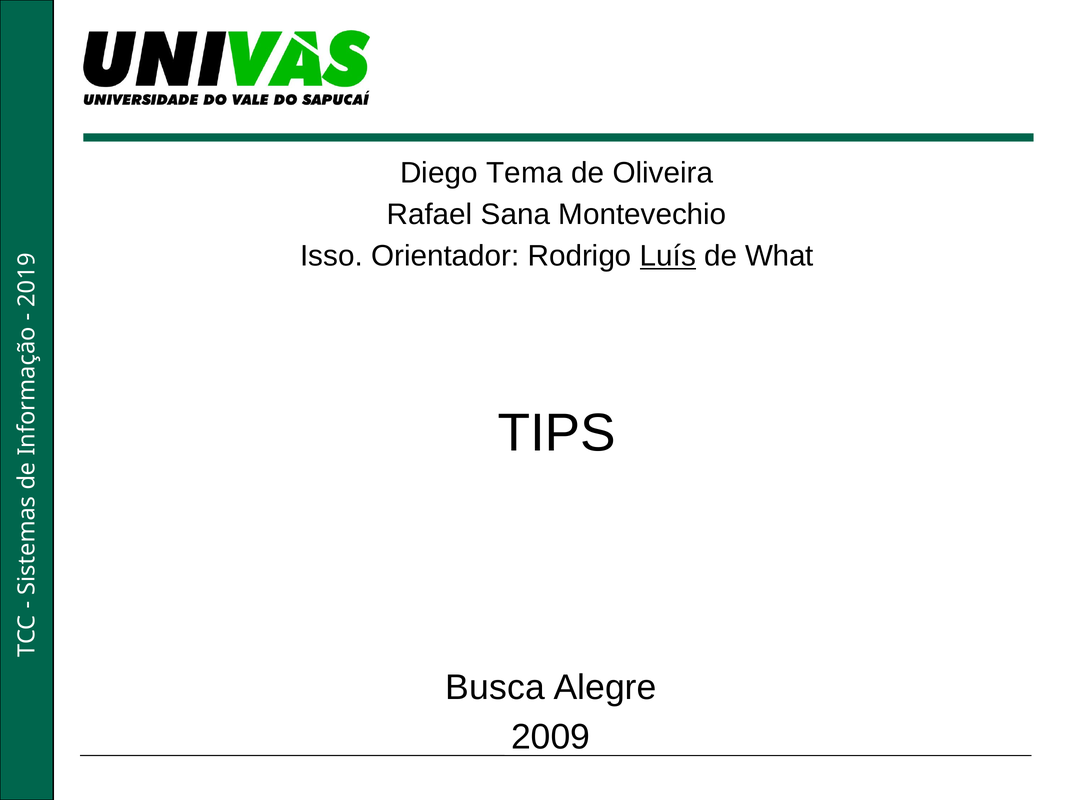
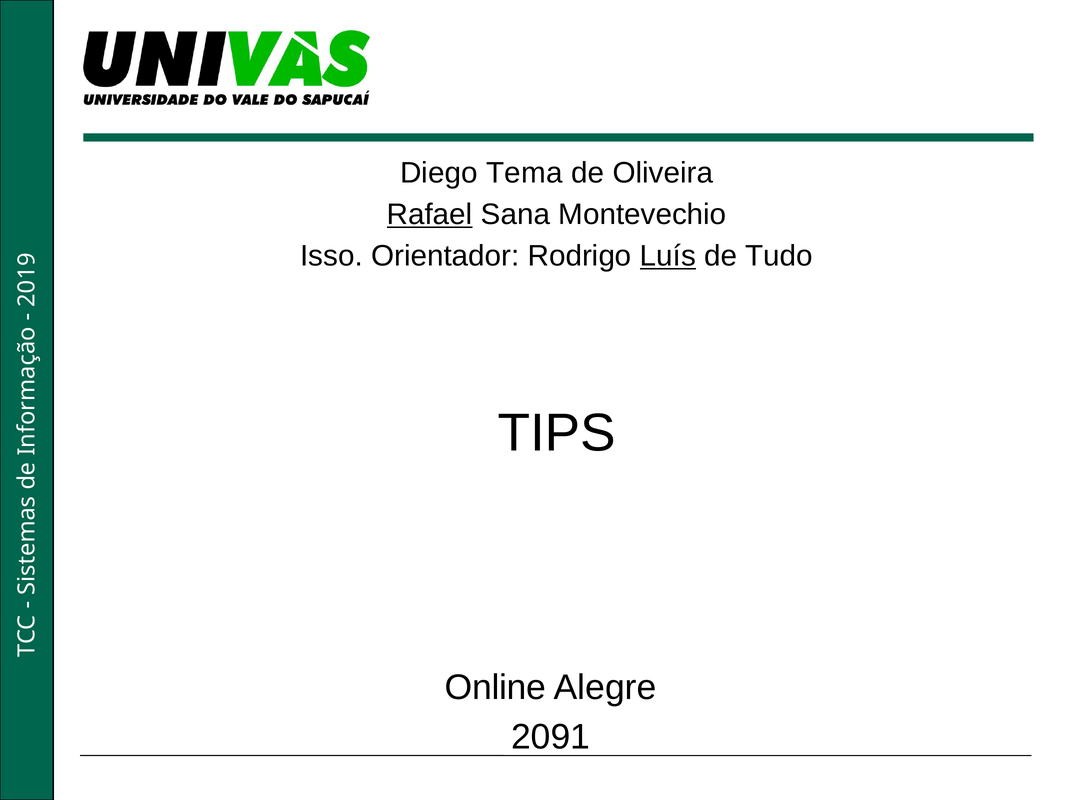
Rafael underline: none -> present
What: What -> Tudo
Busca: Busca -> Online
2009: 2009 -> 2091
